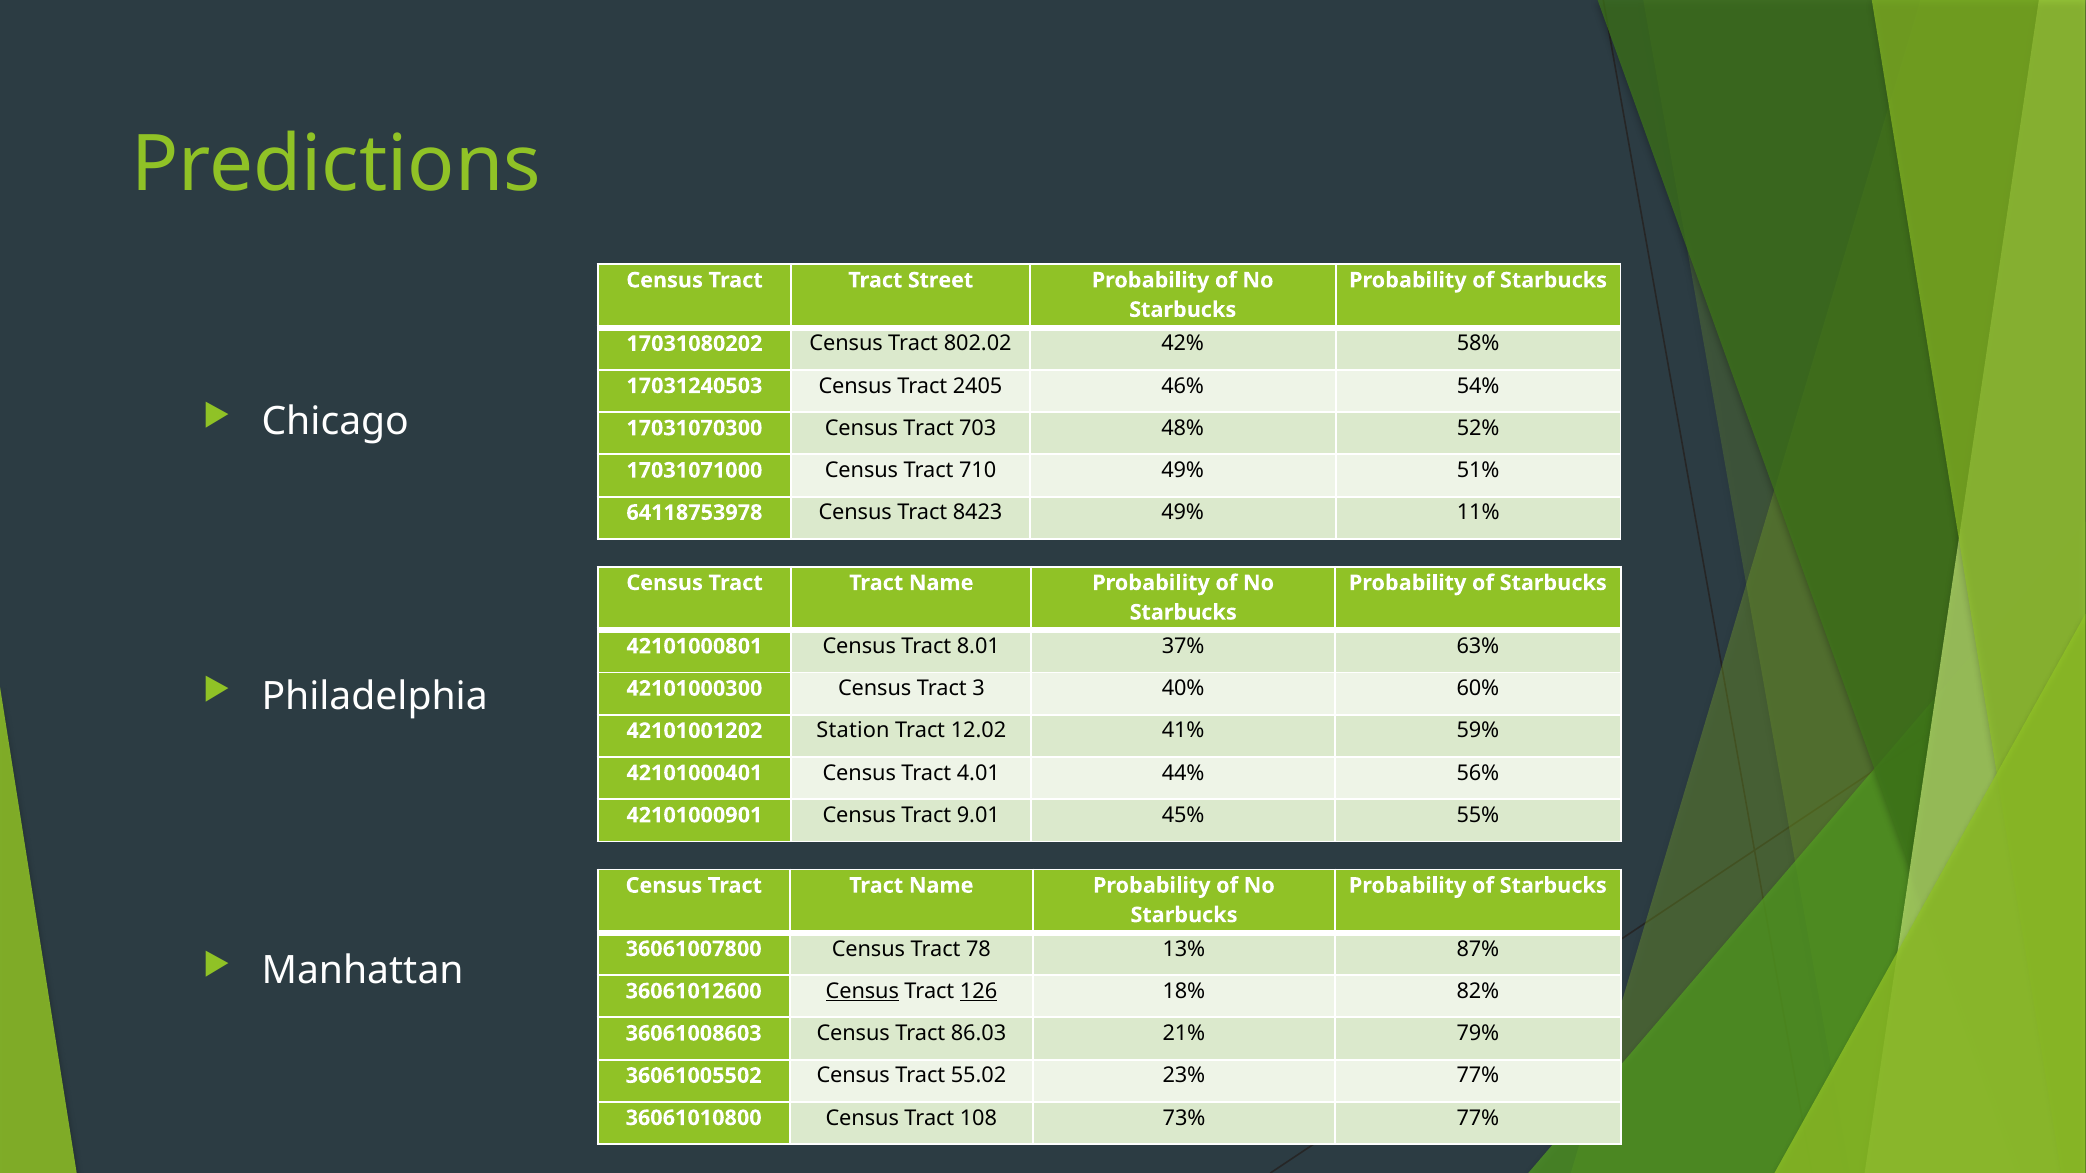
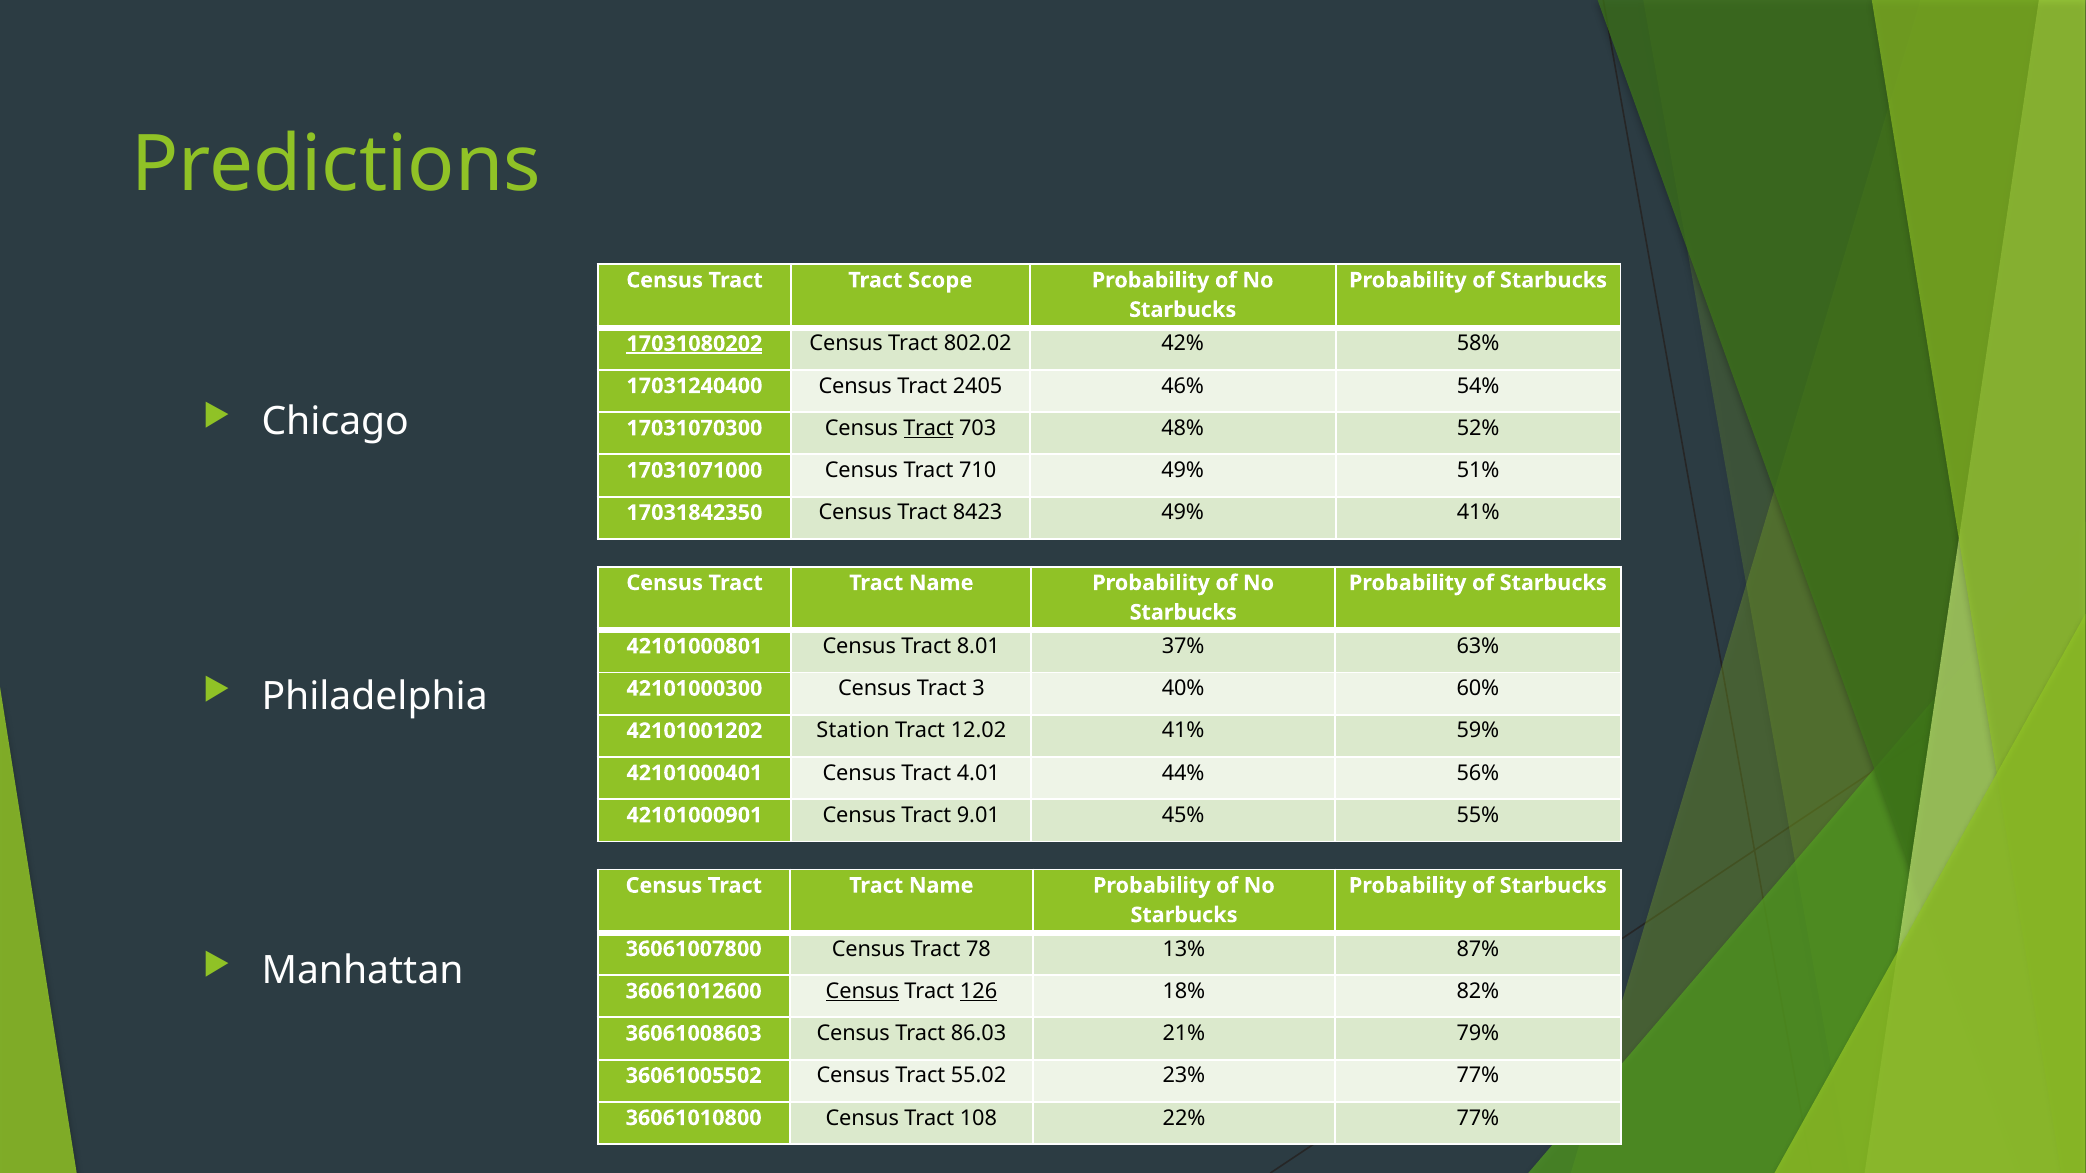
Street: Street -> Scope
17031080202 underline: none -> present
17031240503: 17031240503 -> 17031240400
Tract at (929, 428) underline: none -> present
64118753978: 64118753978 -> 17031842350
49% 11%: 11% -> 41%
73%: 73% -> 22%
